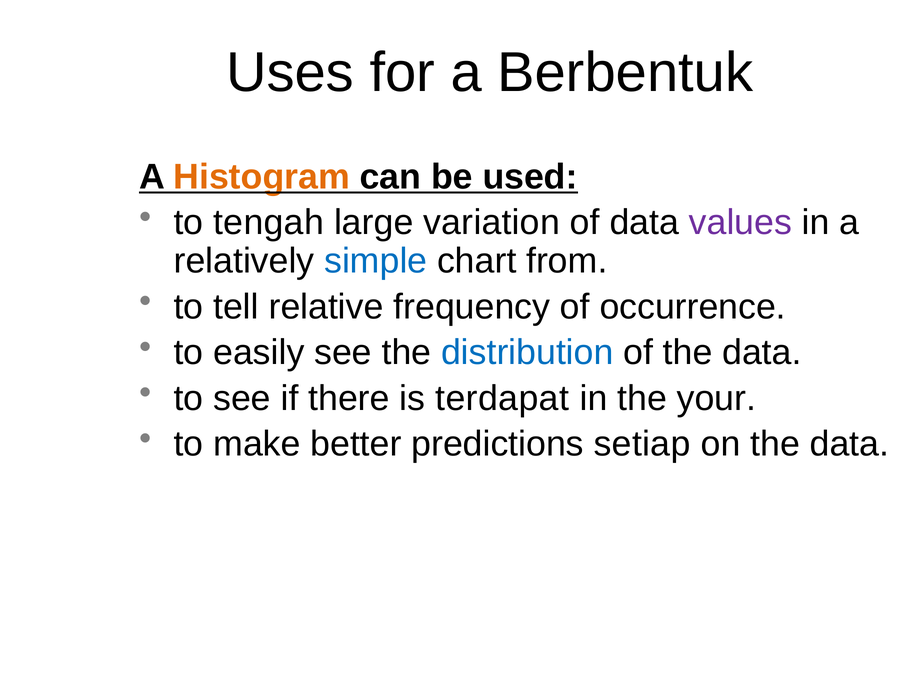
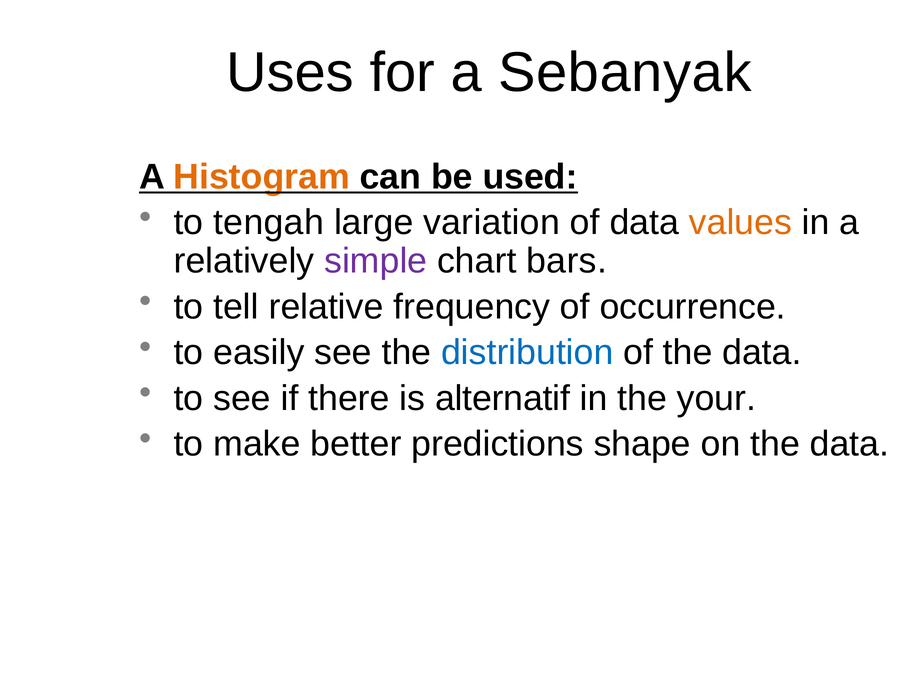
Berbentuk: Berbentuk -> Sebanyak
values colour: purple -> orange
simple colour: blue -> purple
from: from -> bars
terdapat: terdapat -> alternatif
setiap: setiap -> shape
